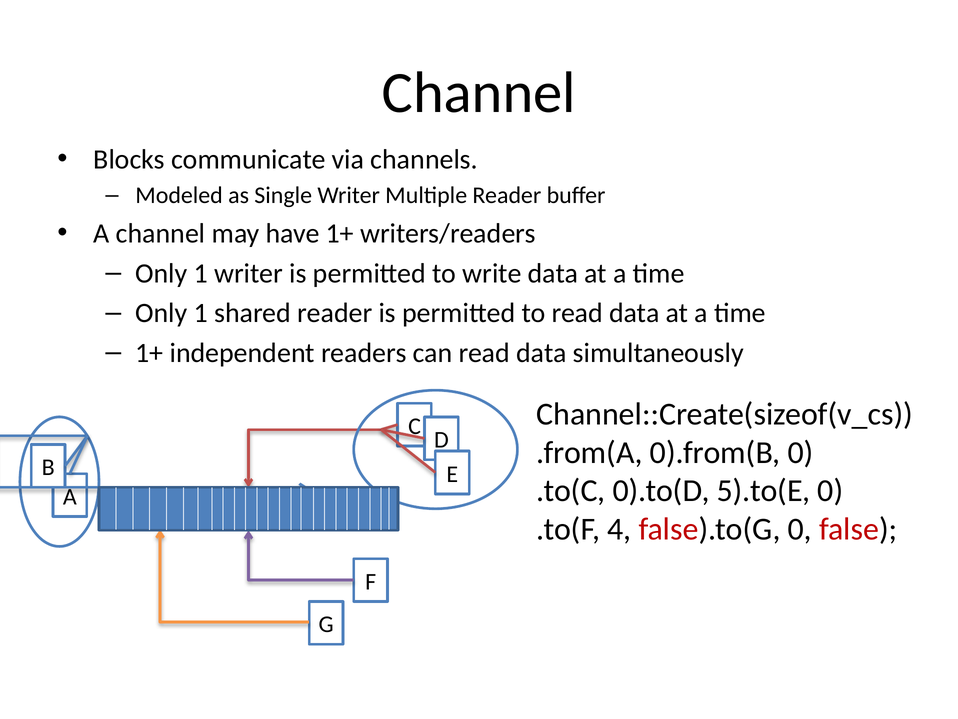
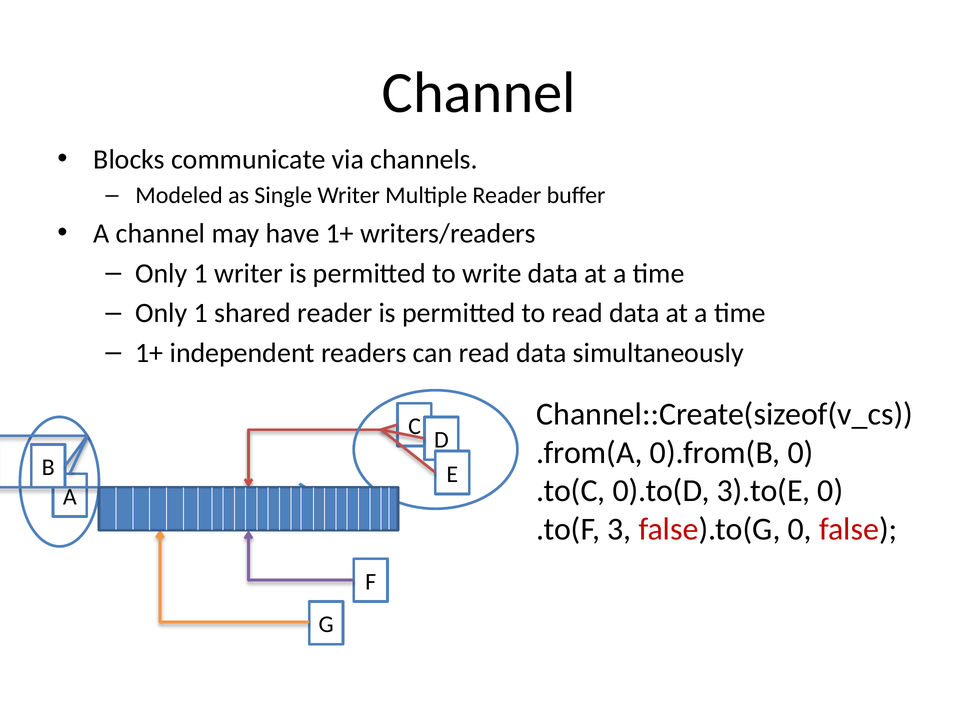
5).to(E: 5).to(E -> 3).to(E
4: 4 -> 3
